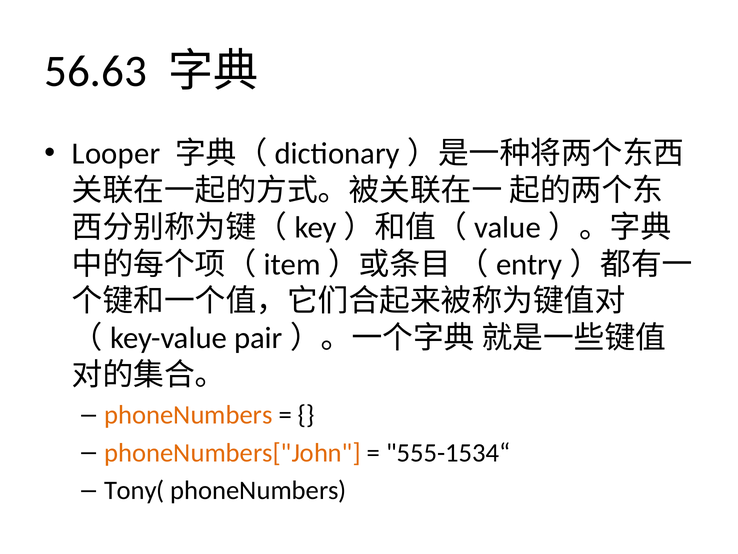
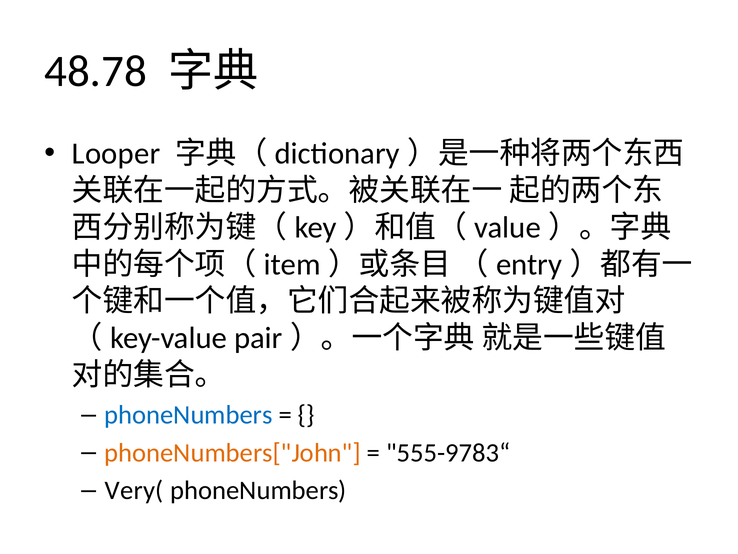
56.63: 56.63 -> 48.78
phoneNumbers at (188, 415) colour: orange -> blue
555-1534“: 555-1534“ -> 555-9783“
Tony(: Tony( -> Very(
